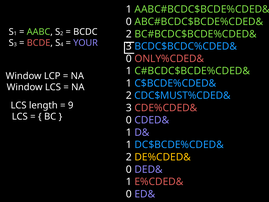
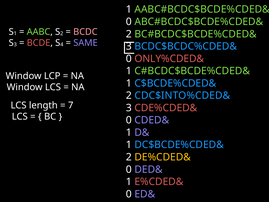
BCDC colour: white -> pink
YOUR: YOUR -> SAME
CDC$MUST%CDED&: CDC$MUST%CDED& -> CDC$INTO%CDED&
9: 9 -> 7
